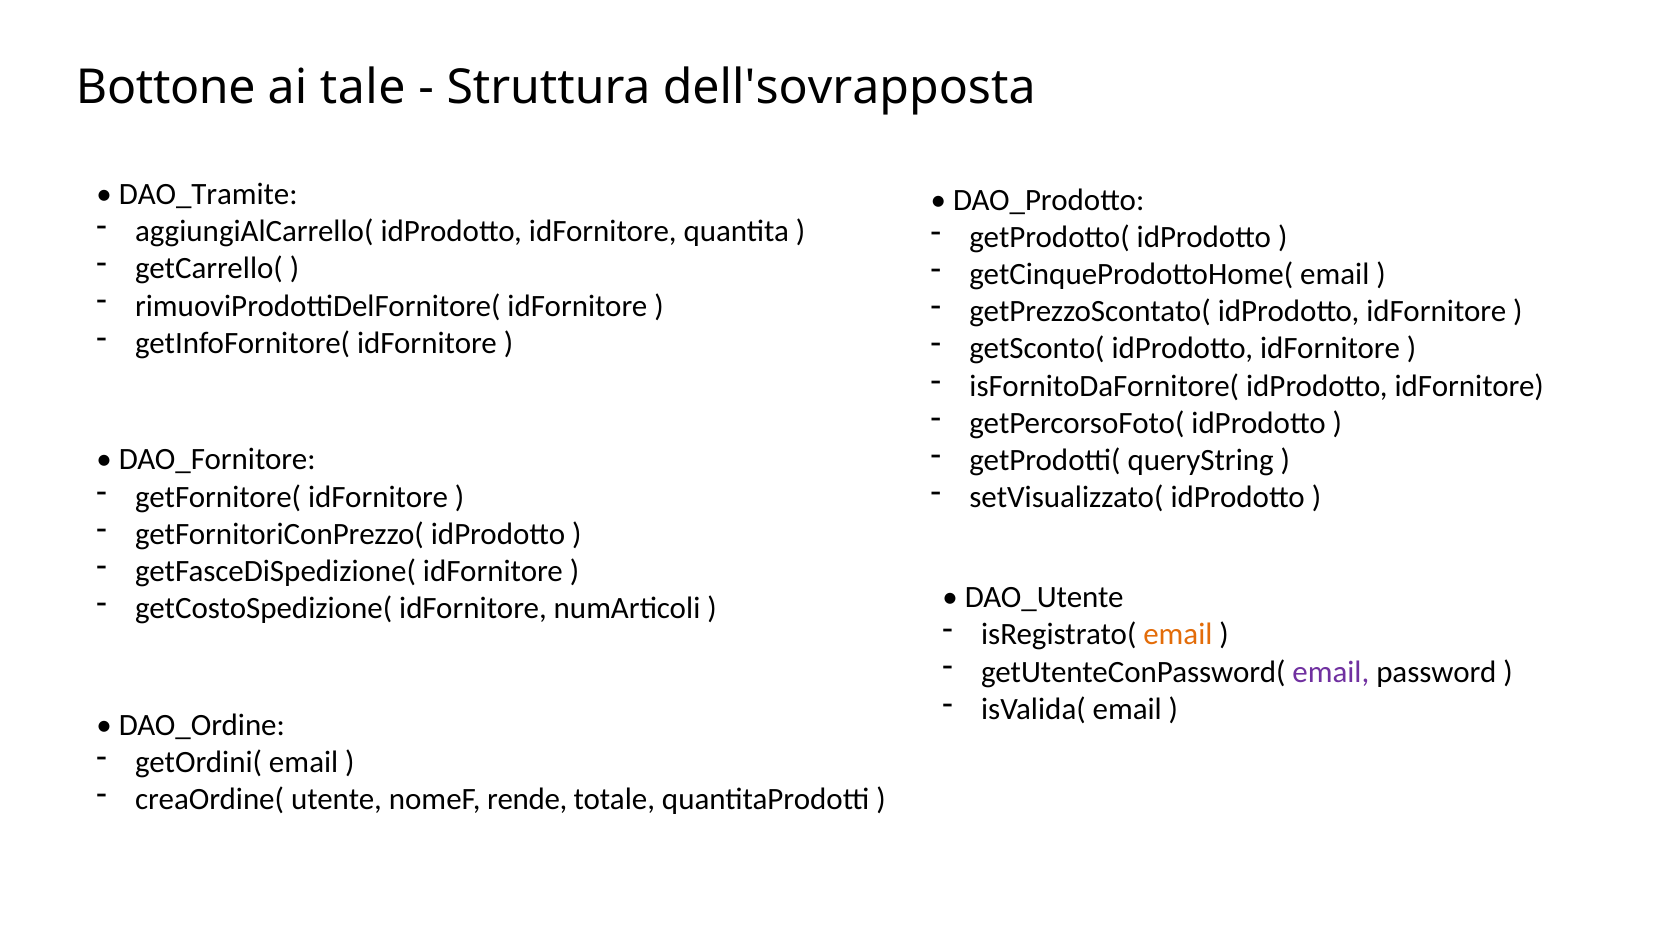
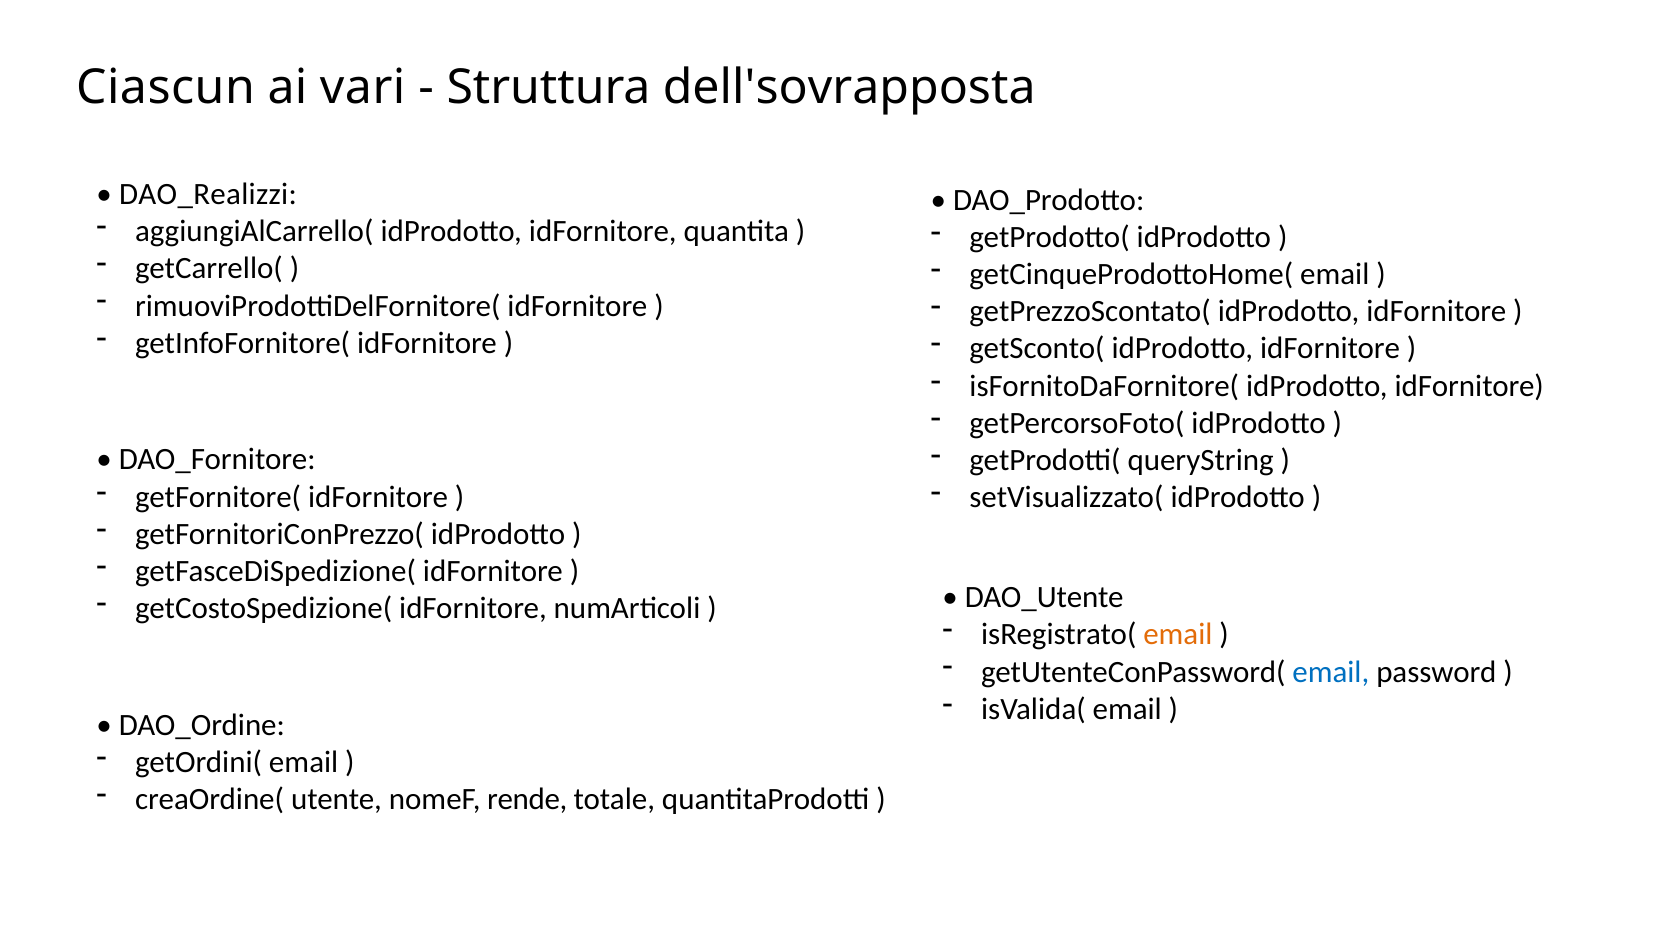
Bottone: Bottone -> Ciascun
tale: tale -> vari
DAO_Tramite: DAO_Tramite -> DAO_Realizzi
email at (1331, 672) colour: purple -> blue
